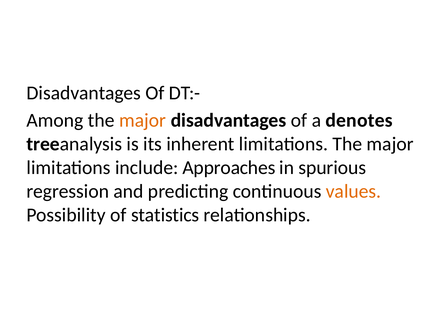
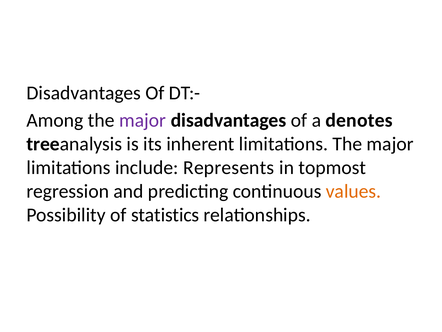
major at (143, 120) colour: orange -> purple
Approaches: Approaches -> Represents
spurious: spurious -> topmost
